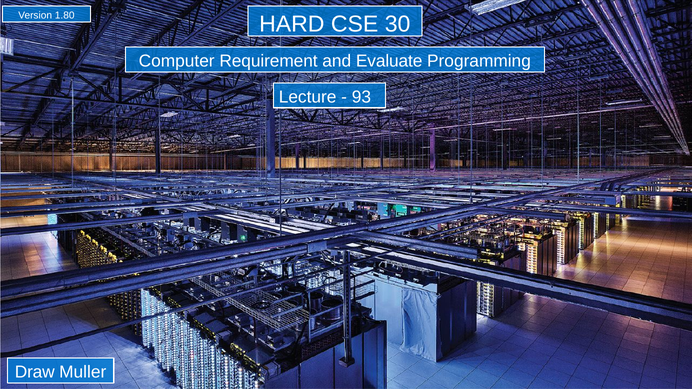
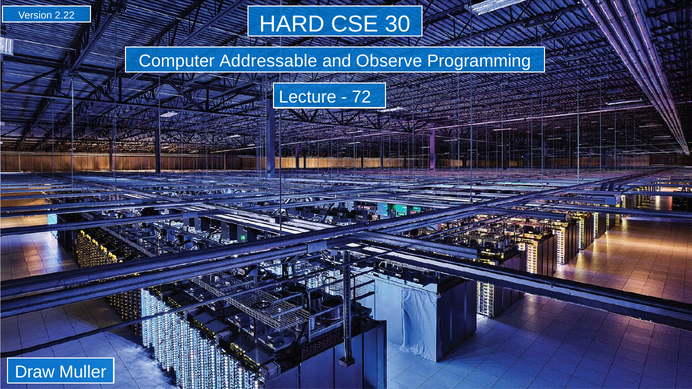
1.80: 1.80 -> 2.22
Requirement: Requirement -> Addressable
Evaluate: Evaluate -> Observe
93: 93 -> 72
